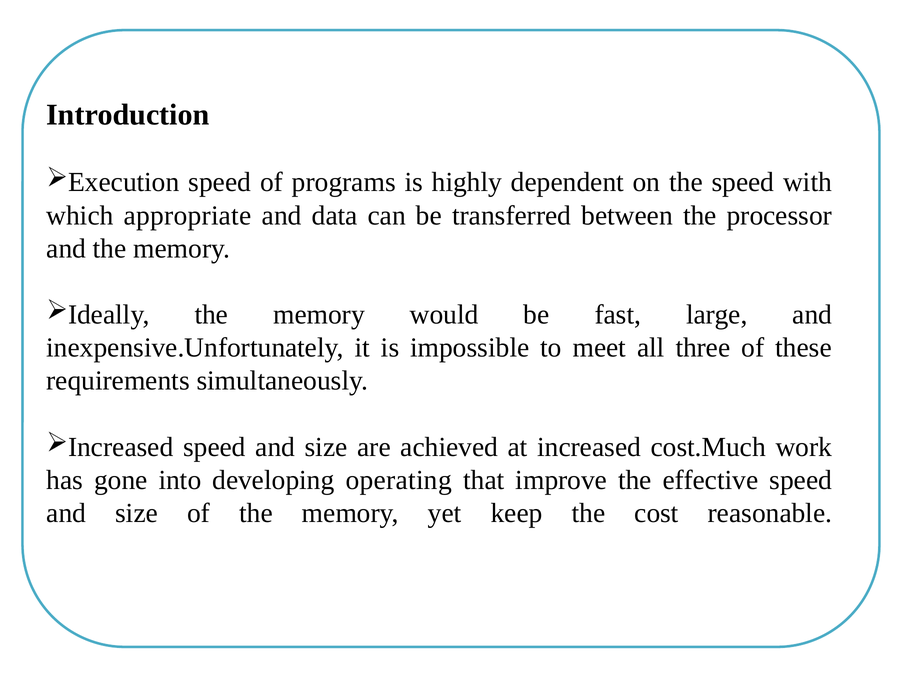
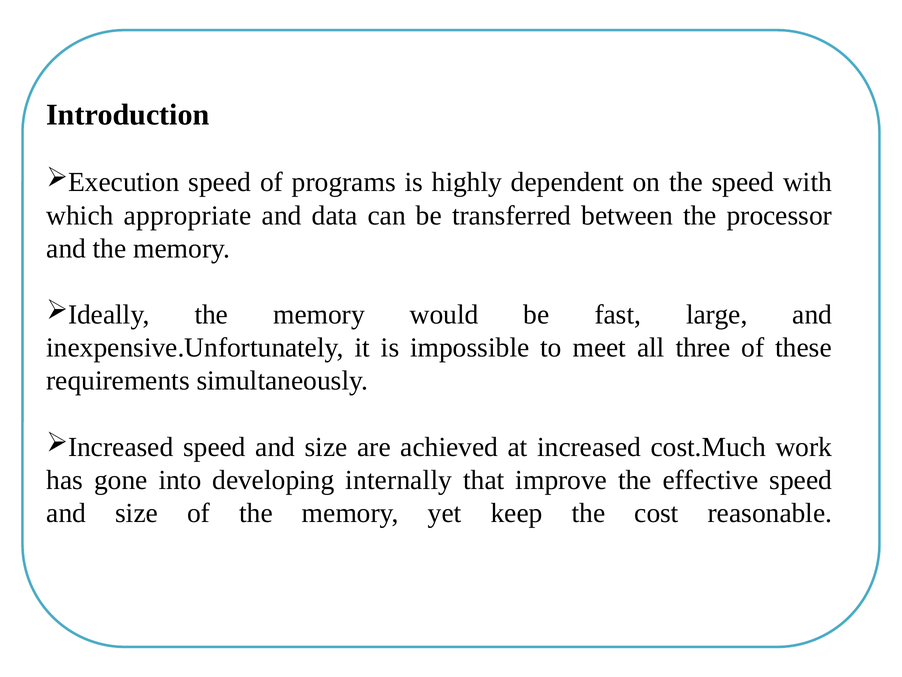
operating: operating -> internally
